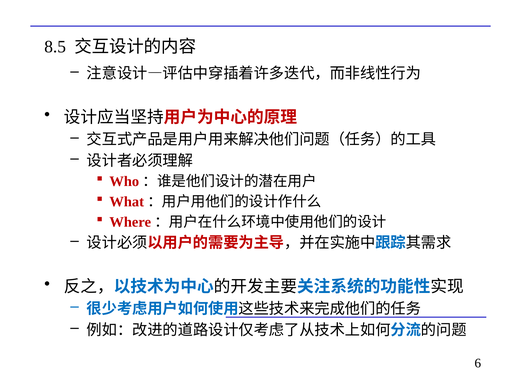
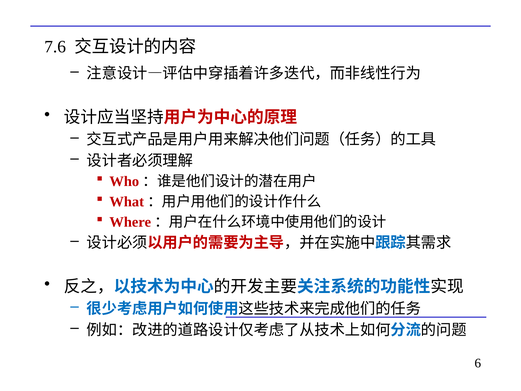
8.5: 8.5 -> 7.6
